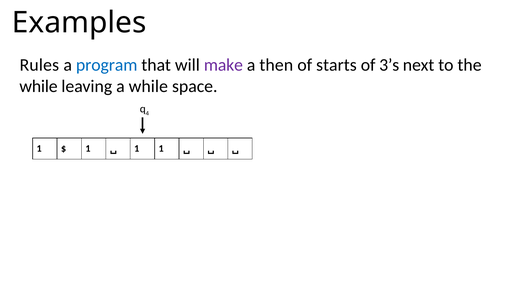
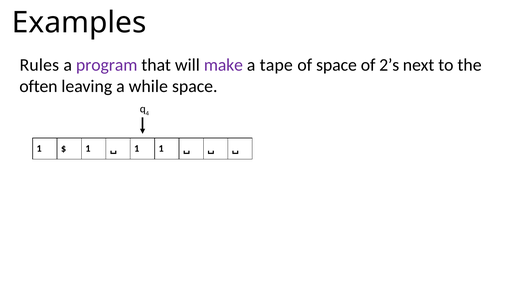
program colour: blue -> purple
then: then -> tape
of starts: starts -> space
3’s: 3’s -> 2’s
while at (38, 86): while -> often
